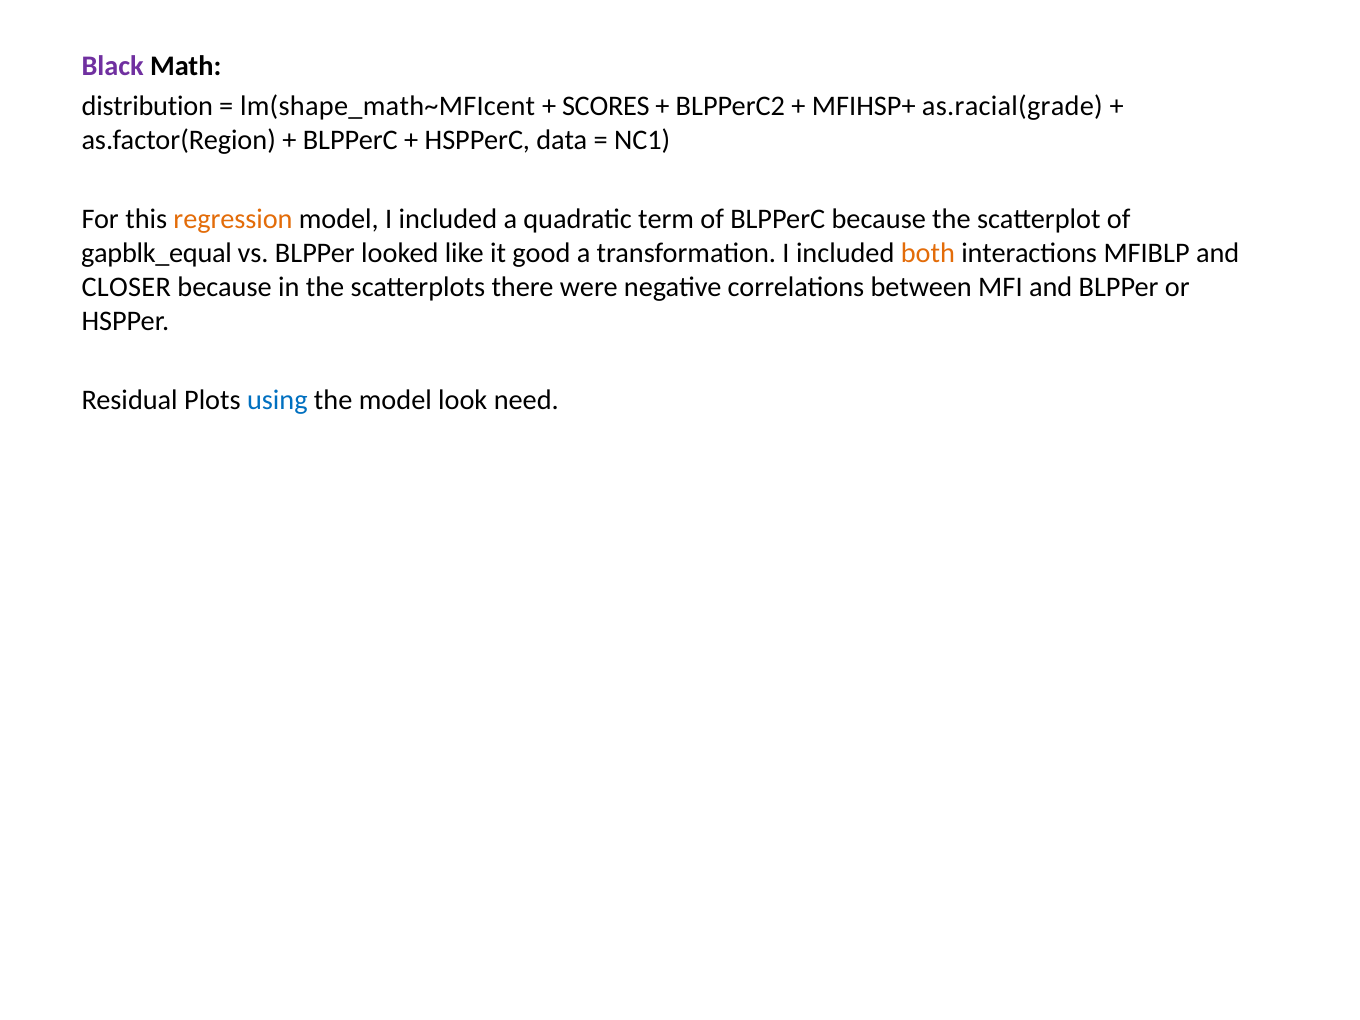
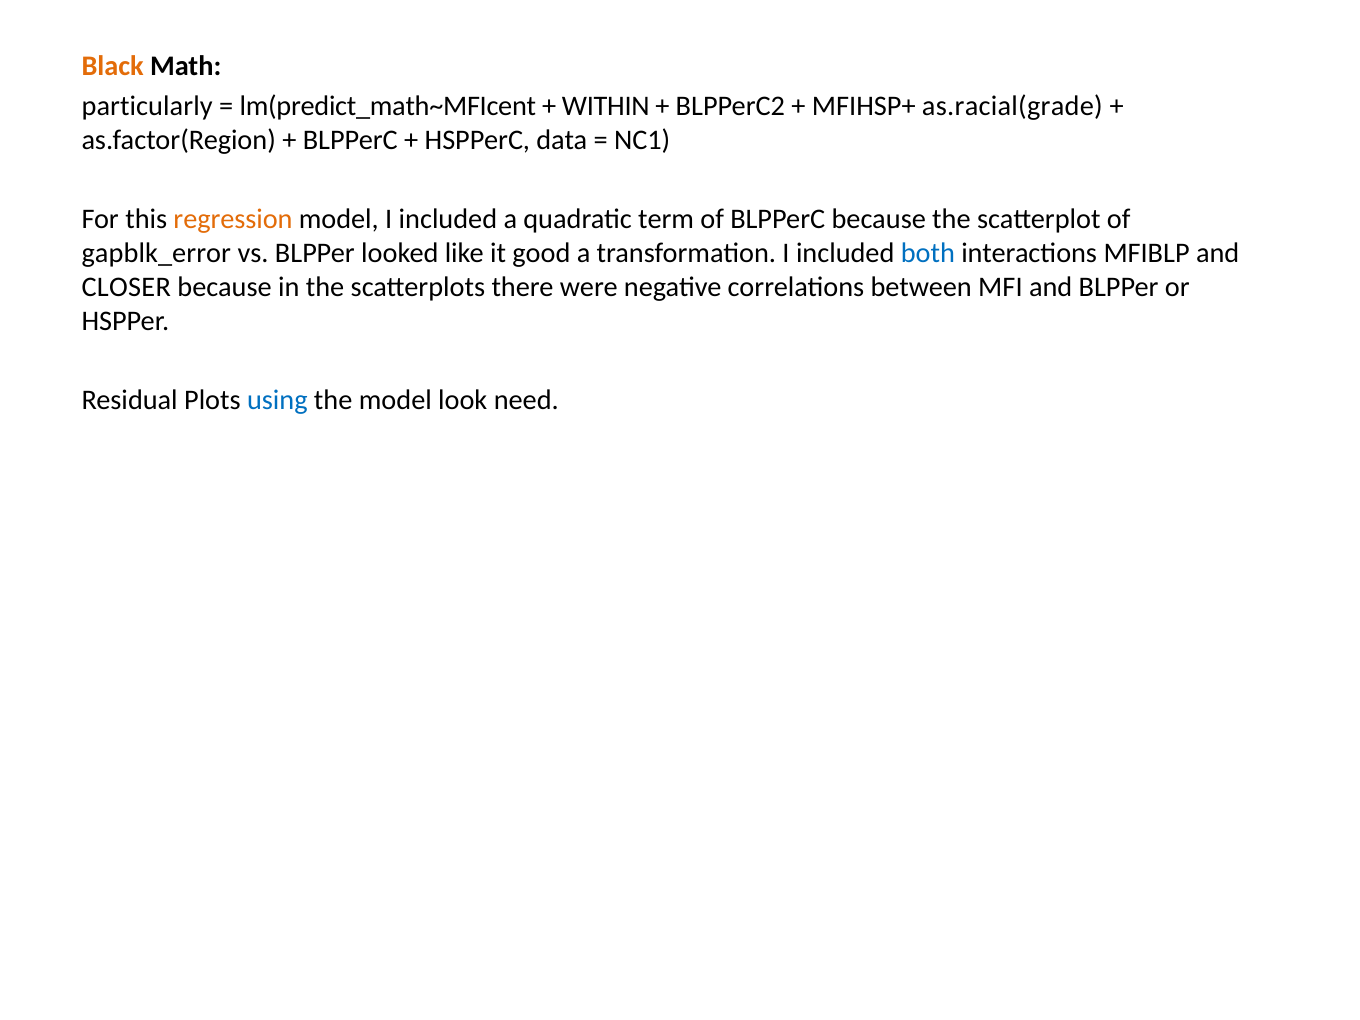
Black colour: purple -> orange
distribution: distribution -> particularly
lm(shape_math~MFIcent: lm(shape_math~MFIcent -> lm(predict_math~MFIcent
SCORES: SCORES -> WITHIN
gapblk_equal: gapblk_equal -> gapblk_error
both colour: orange -> blue
